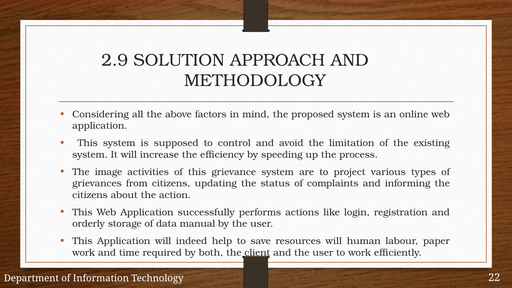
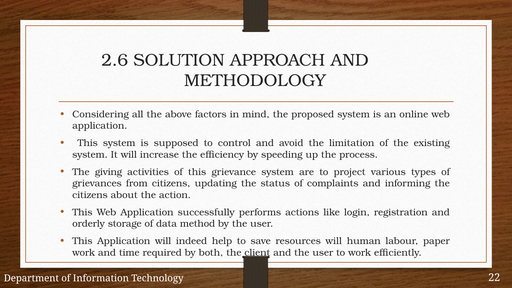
2.9: 2.9 -> 2.6
image: image -> giving
manual: manual -> method
